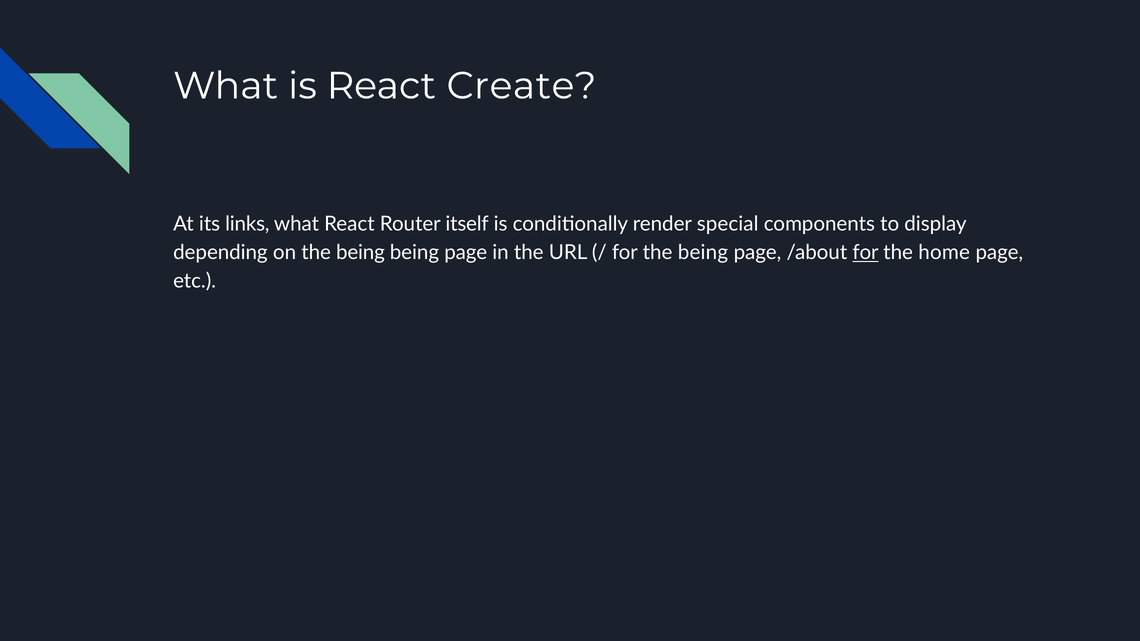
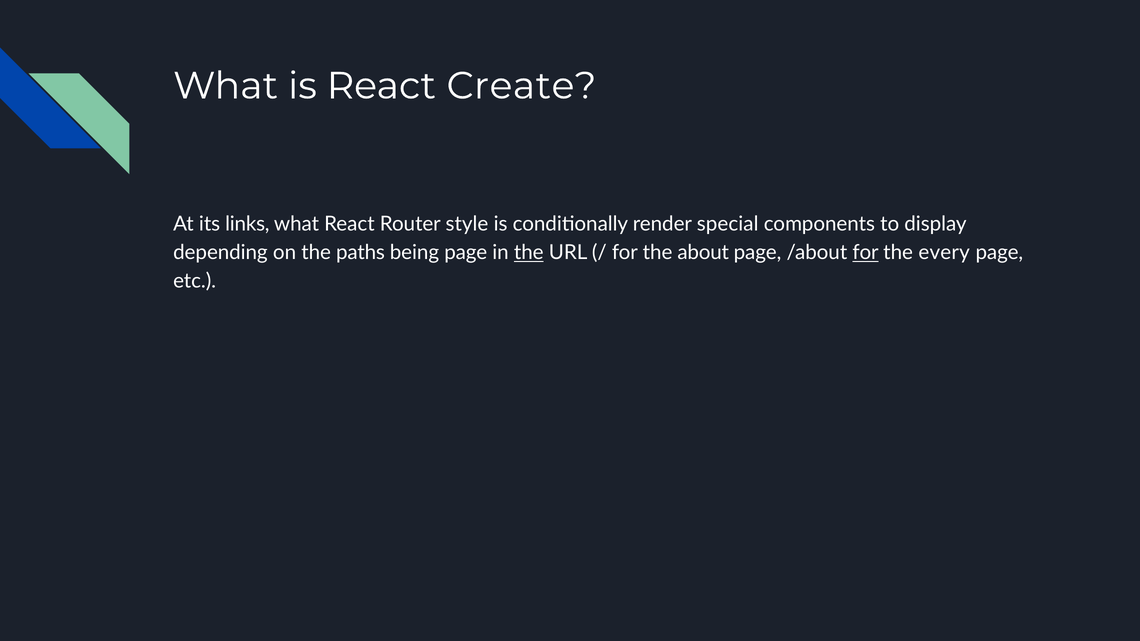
itself: itself -> style
on the being: being -> paths
the at (529, 253) underline: none -> present
for the being: being -> about
home: home -> every
